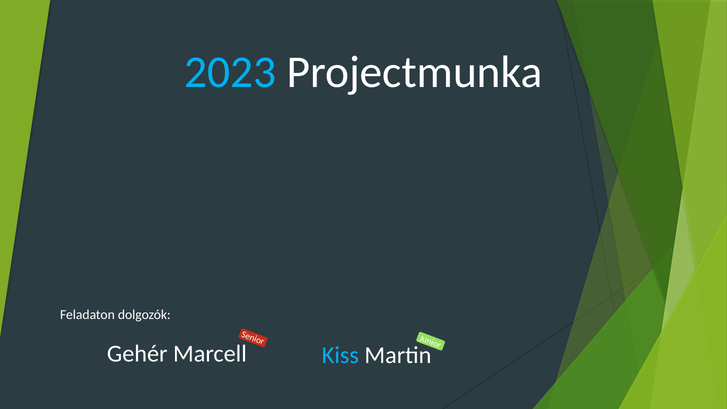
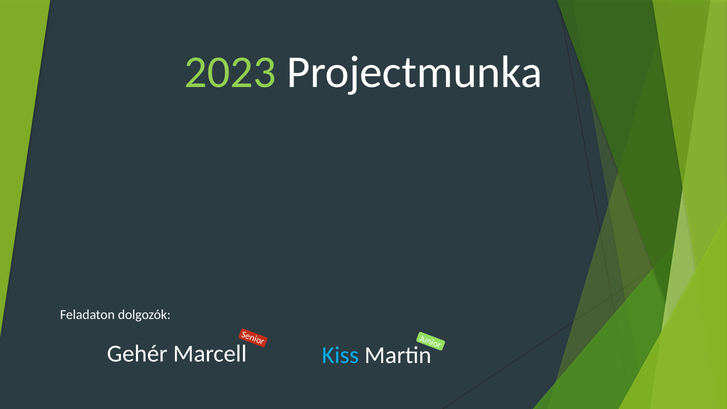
2023 colour: light blue -> light green
